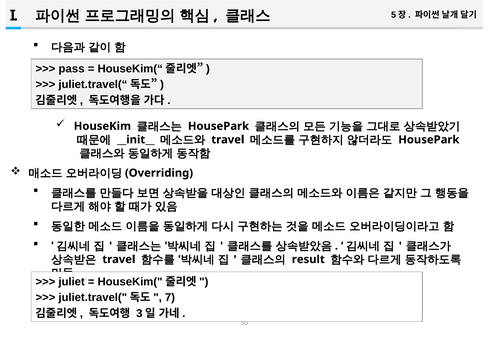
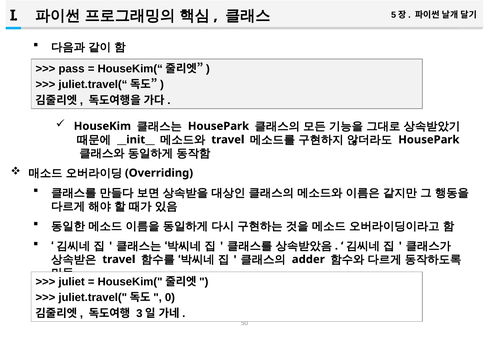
result: result -> adder
7: 7 -> 0
